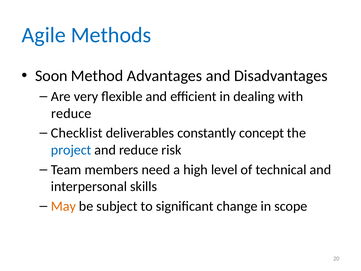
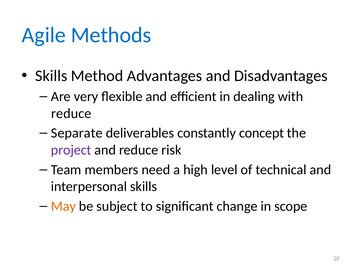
Soon at (51, 76): Soon -> Skills
Checklist: Checklist -> Separate
project colour: blue -> purple
